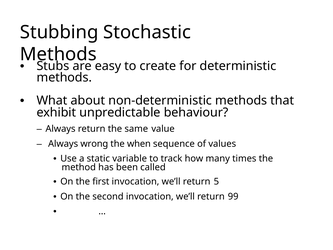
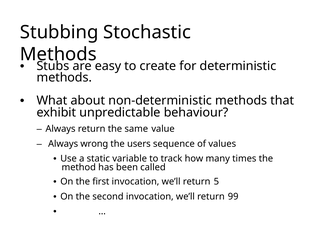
when: when -> users
